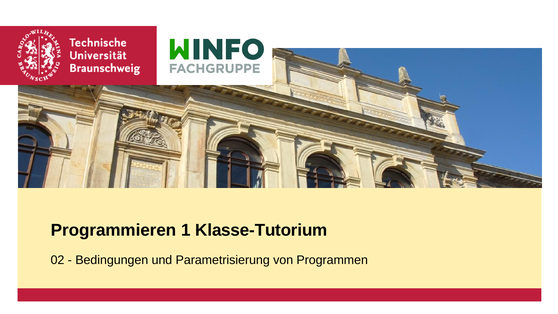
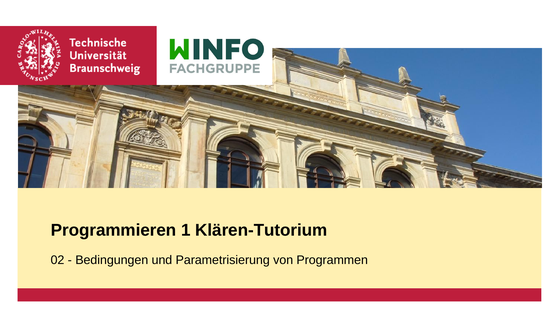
Klasse-Tutorium: Klasse-Tutorium -> Klären-Tutorium
